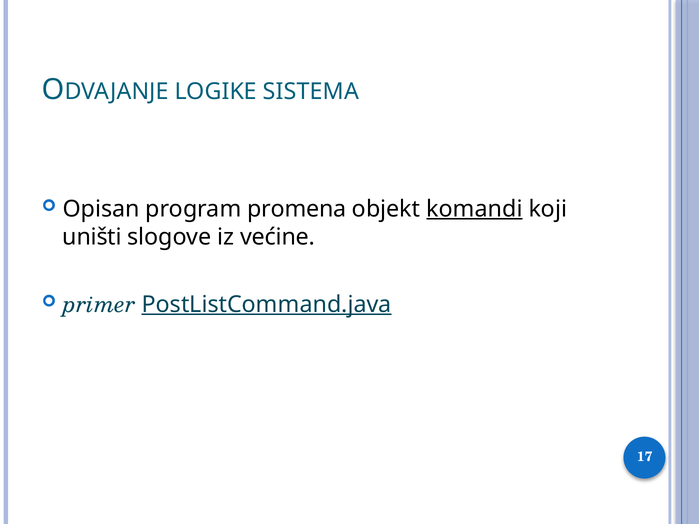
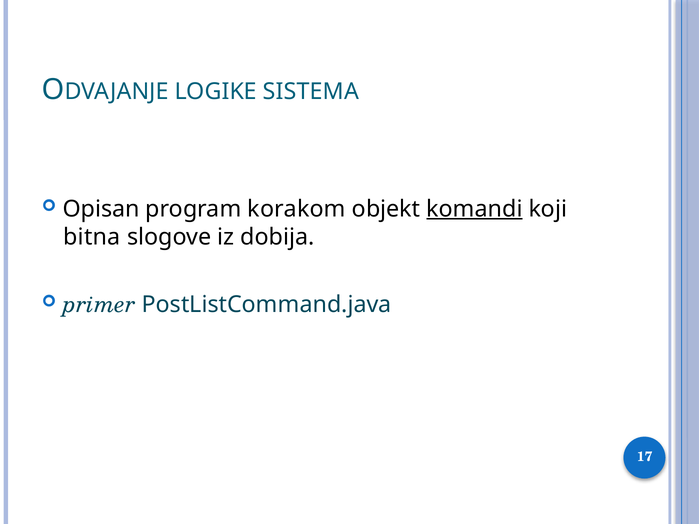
promena: promena -> korakom
uništi: uništi -> bitna
većine: većine -> dobija
PostListCommand.java underline: present -> none
